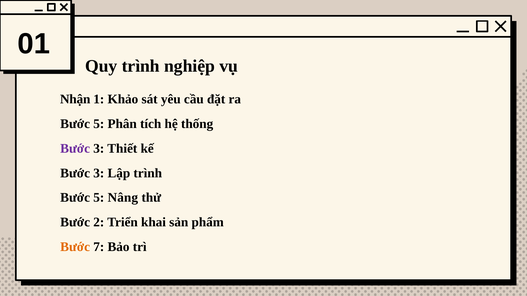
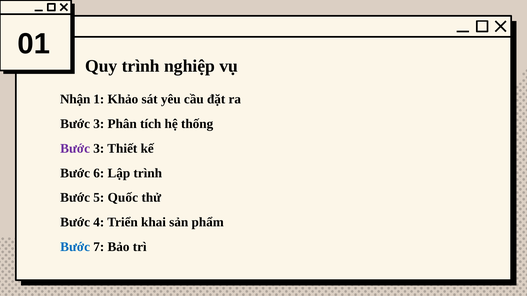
5 at (99, 124): 5 -> 3
3 at (99, 173): 3 -> 6
Nâng: Nâng -> Quốc
2: 2 -> 4
Bước at (75, 247) colour: orange -> blue
